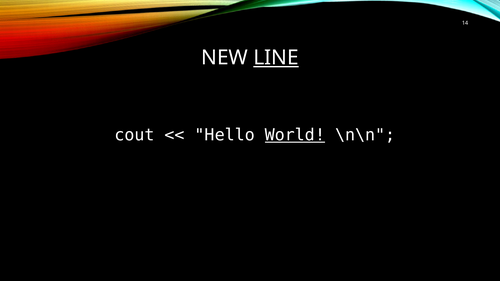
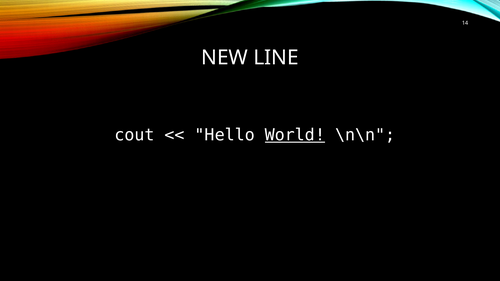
LINE underline: present -> none
